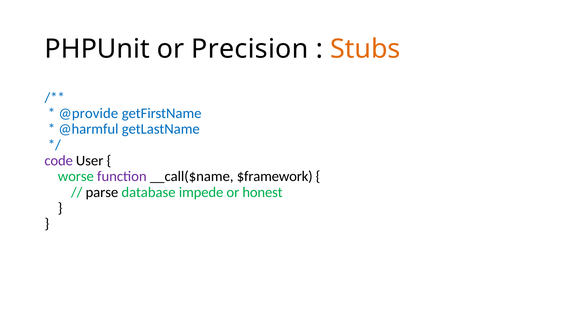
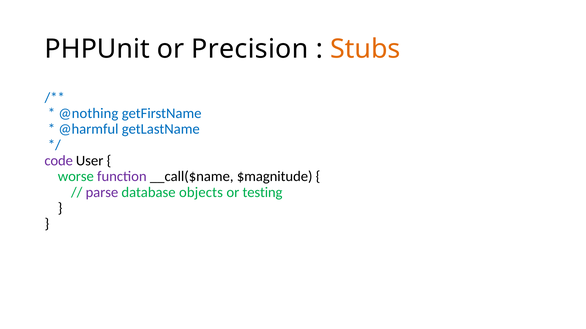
@provide: @provide -> @nothing
$framework: $framework -> $magnitude
parse colour: black -> purple
impede: impede -> objects
honest: honest -> testing
